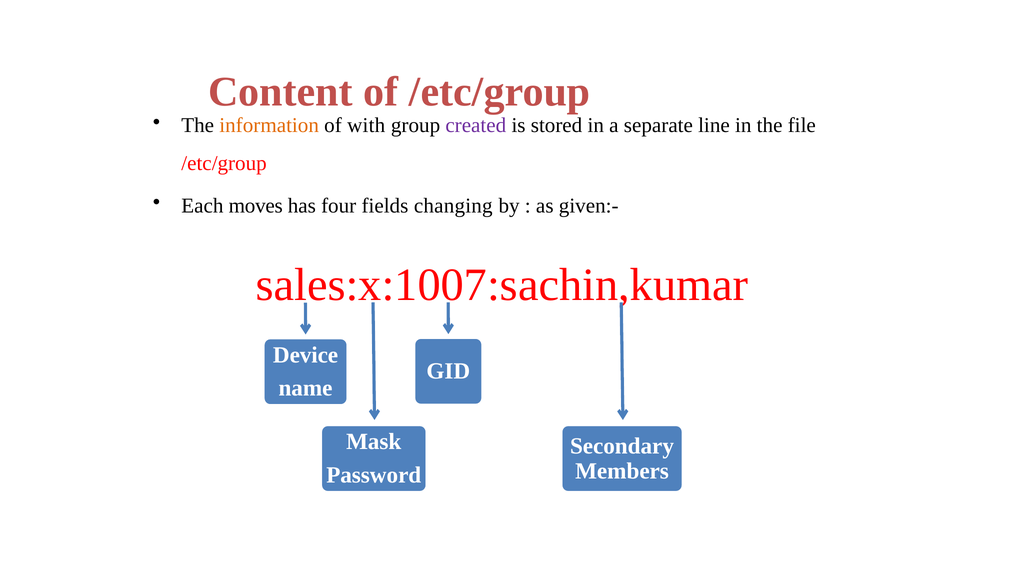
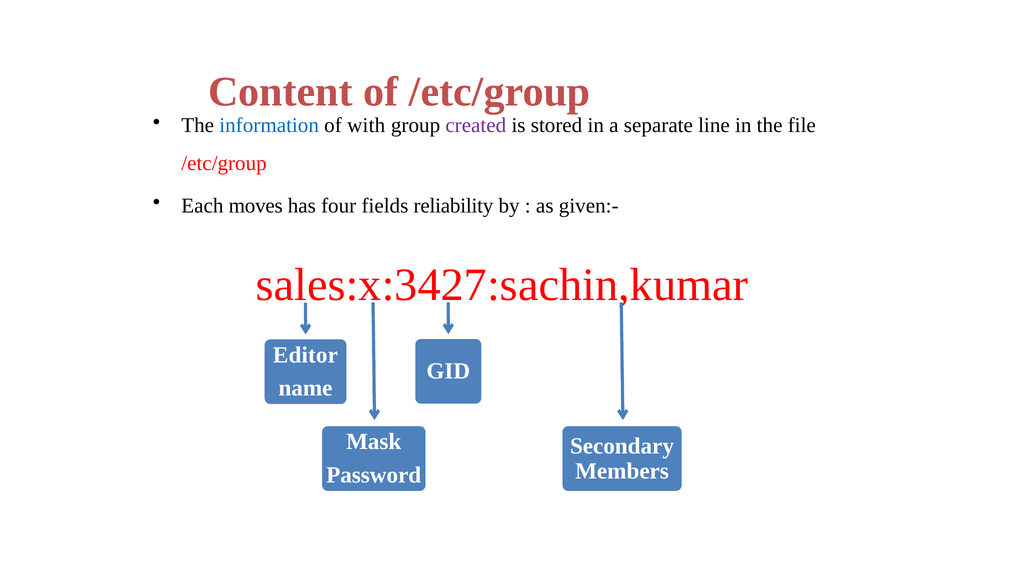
information colour: orange -> blue
changing: changing -> reliability
sales:x:1007:sachin,kumar: sales:x:1007:sachin,kumar -> sales:x:3427:sachin,kumar
Device: Device -> Editor
